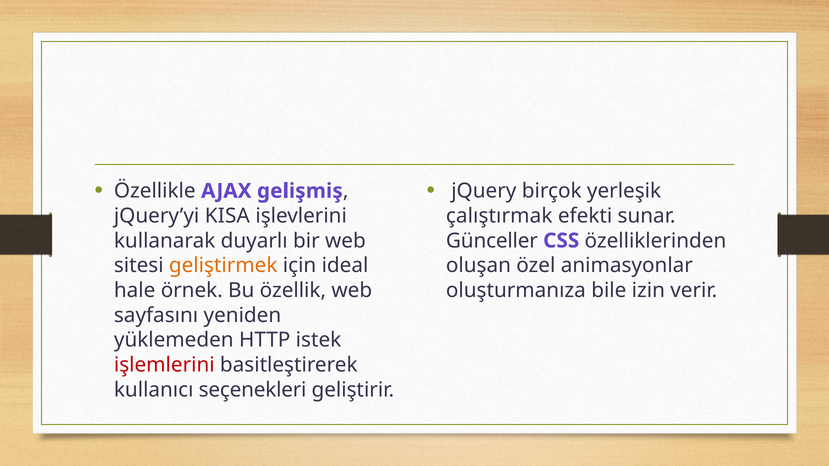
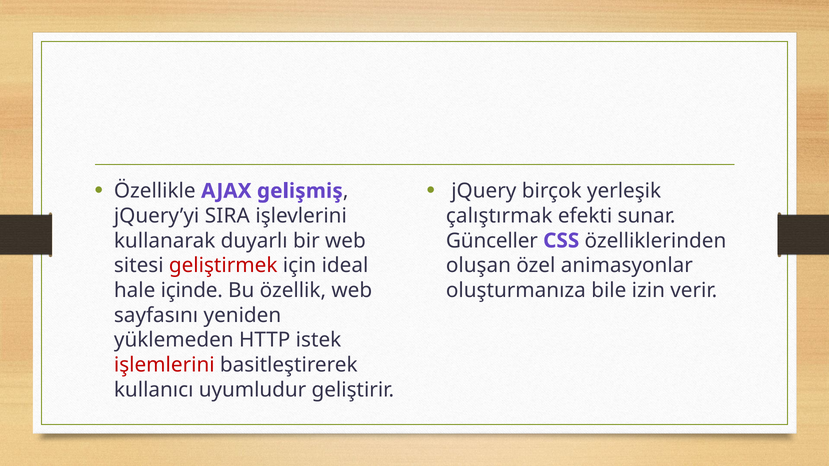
KISA: KISA -> SIRA
geliştirmek colour: orange -> red
örnek: örnek -> içinde
seçenekleri: seçenekleri -> uyumludur
